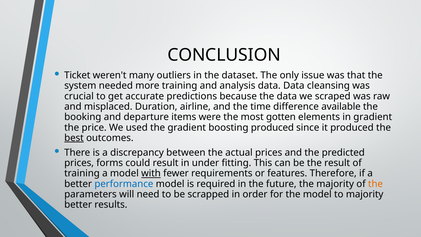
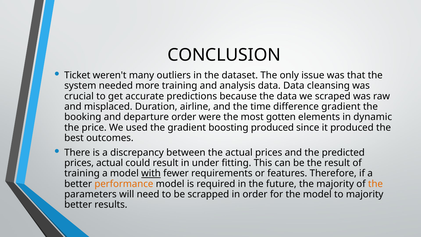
difference available: available -> gradient
departure items: items -> order
in gradient: gradient -> dynamic
best underline: present -> none
prices forms: forms -> actual
performance colour: blue -> orange
